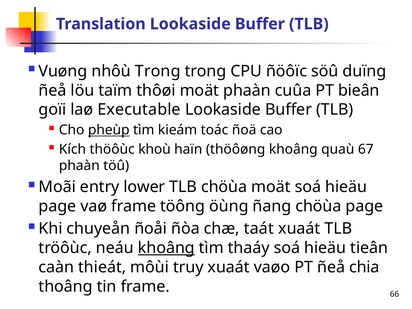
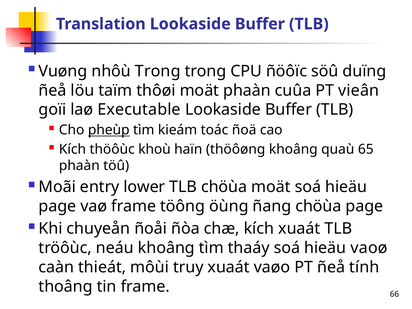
bieân: bieân -> vieân
67: 67 -> 65
chæ taát: taát -> kích
khoâng at (166, 248) underline: present -> none
tieân: tieân -> vaoø
chia: chia -> tính
